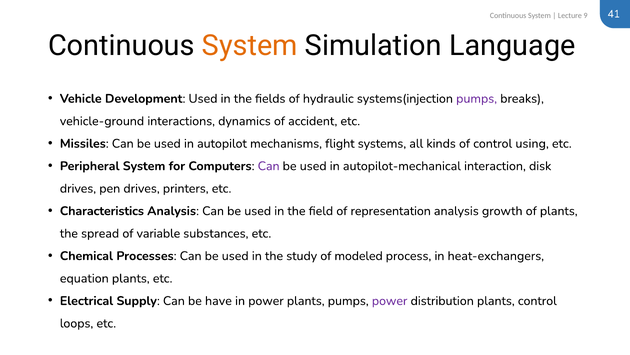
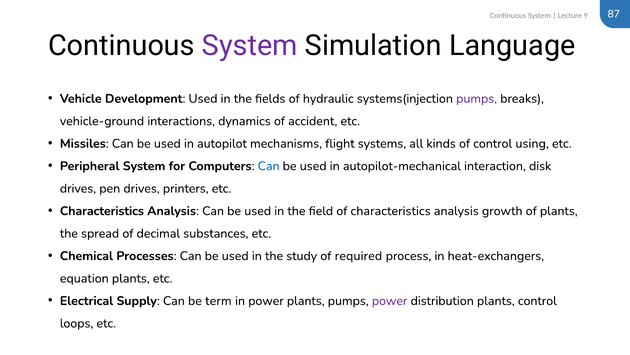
41: 41 -> 87
System at (250, 46) colour: orange -> purple
Can at (269, 166) colour: purple -> blue
of representation: representation -> characteristics
variable: variable -> decimal
modeled: modeled -> required
have: have -> term
